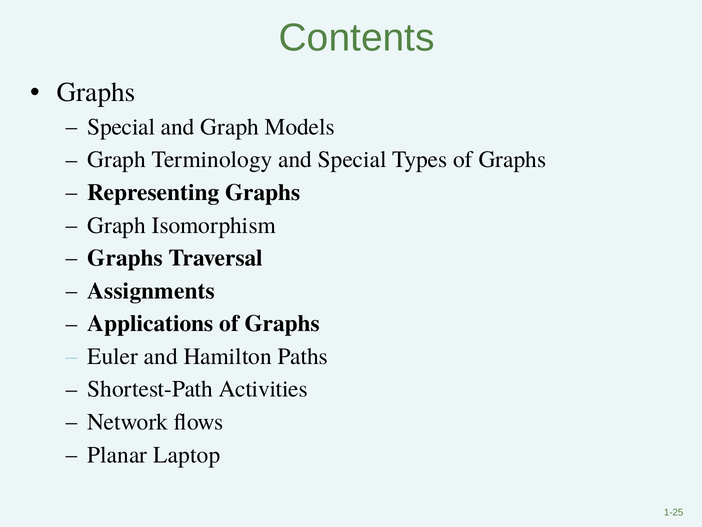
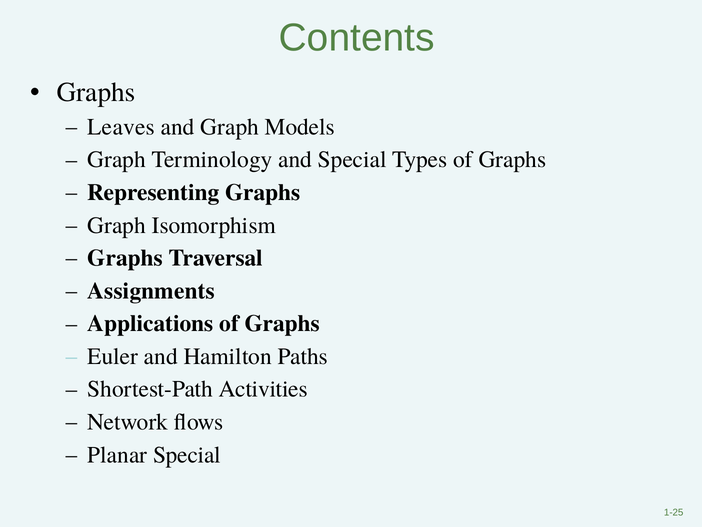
Special at (121, 127): Special -> Leaves
Planar Laptop: Laptop -> Special
